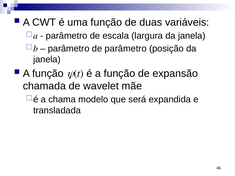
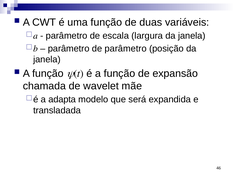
chama: chama -> adapta
